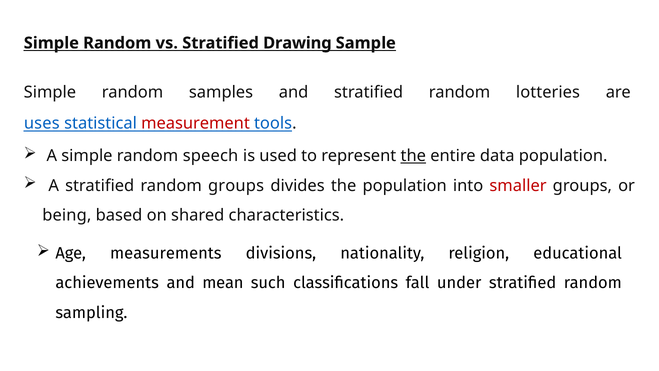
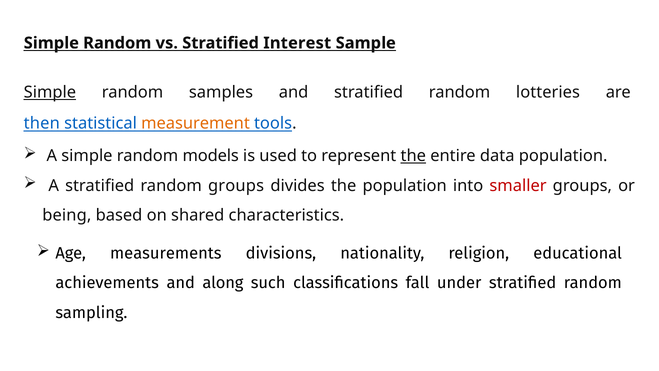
Drawing: Drawing -> Interest
Simple at (50, 92) underline: none -> present
uses: uses -> then
measurement colour: red -> orange
speech: speech -> models
mean: mean -> along
